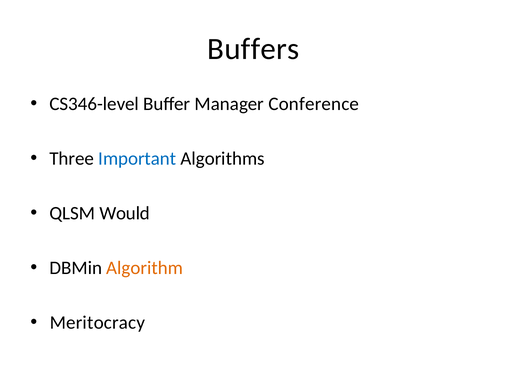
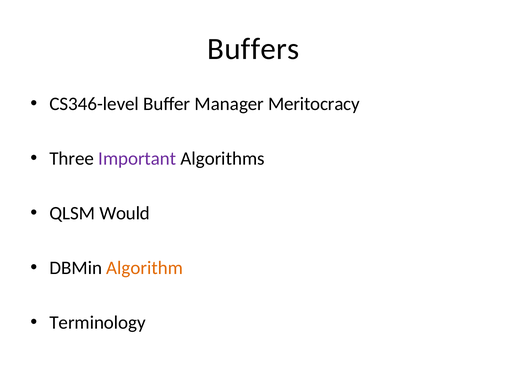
Conference: Conference -> Meritocracy
Important colour: blue -> purple
Meritocracy: Meritocracy -> Terminology
